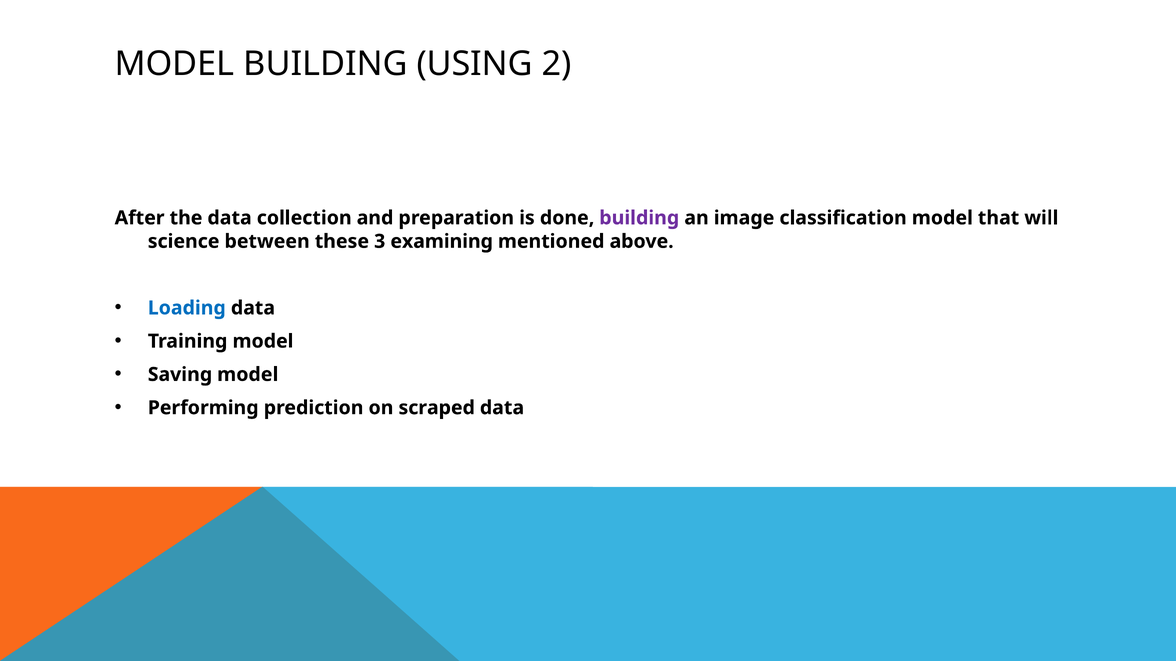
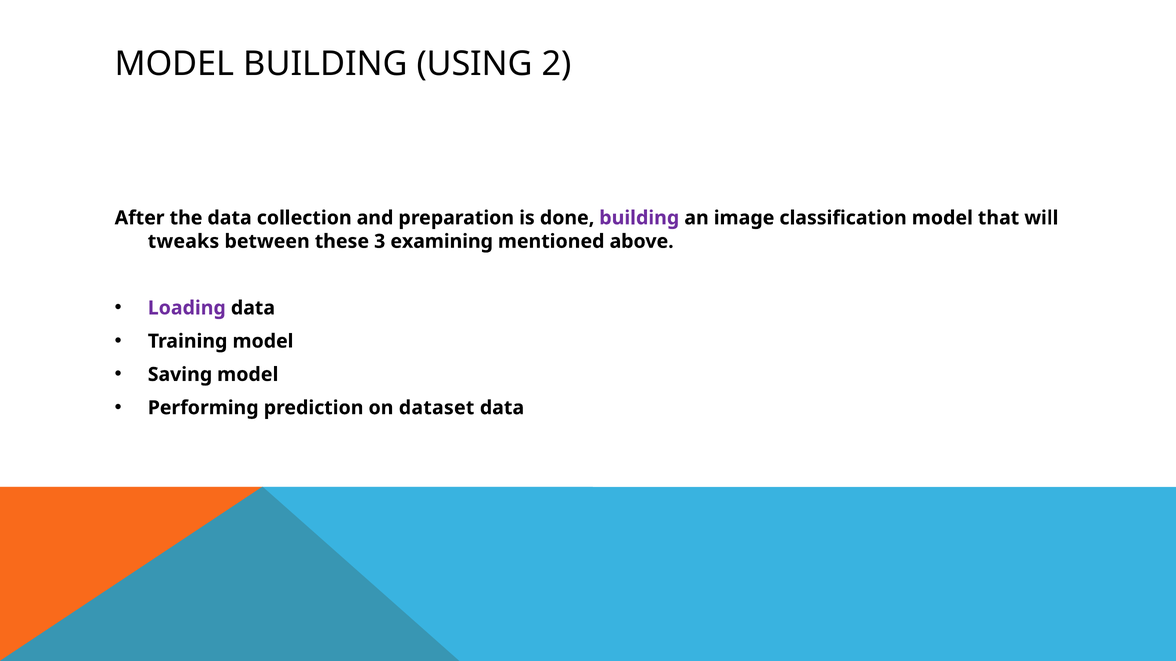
science: science -> tweaks
Loading colour: blue -> purple
scraped: scraped -> dataset
